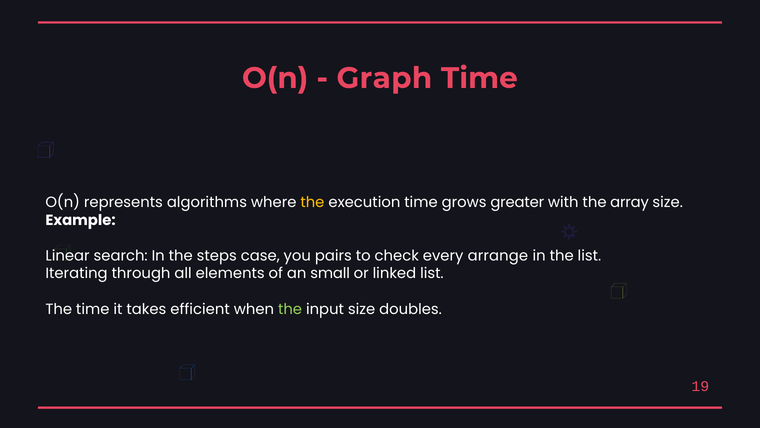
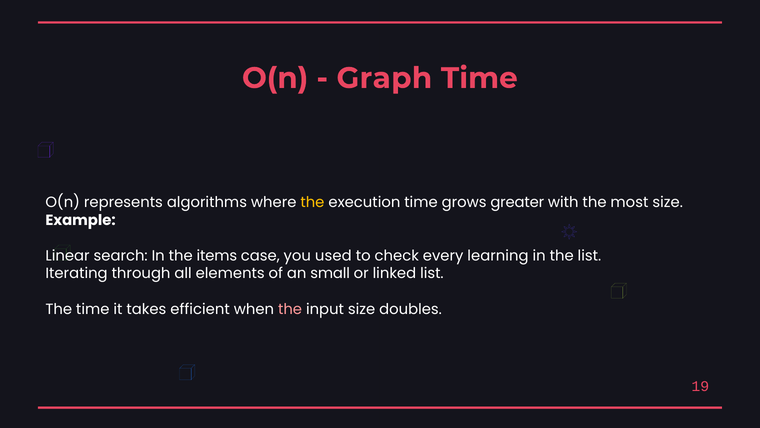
array: array -> most
steps: steps -> items
pairs: pairs -> used
arrange: arrange -> learning
the at (290, 309) colour: light green -> pink
